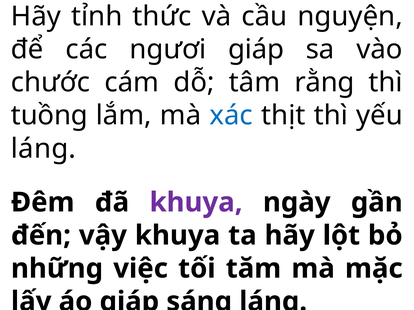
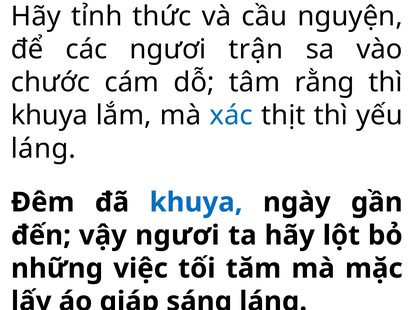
ngươi giáp: giáp -> trận
tuồng at (49, 116): tuồng -> khuya
khuya at (196, 203) colour: purple -> blue
vậy khuya: khuya -> ngươi
